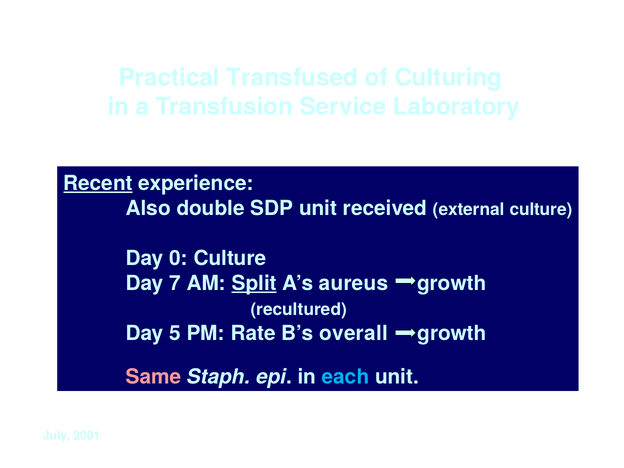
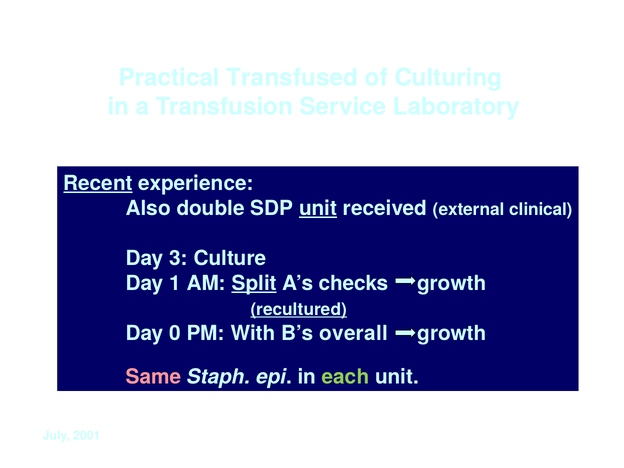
unit at (318, 208) underline: none -> present
external culture: culture -> clinical
0: 0 -> 3
7: 7 -> 1
aureus: aureus -> checks
recultured underline: none -> present
5: 5 -> 0
Rate: Rate -> With
each colour: light blue -> light green
